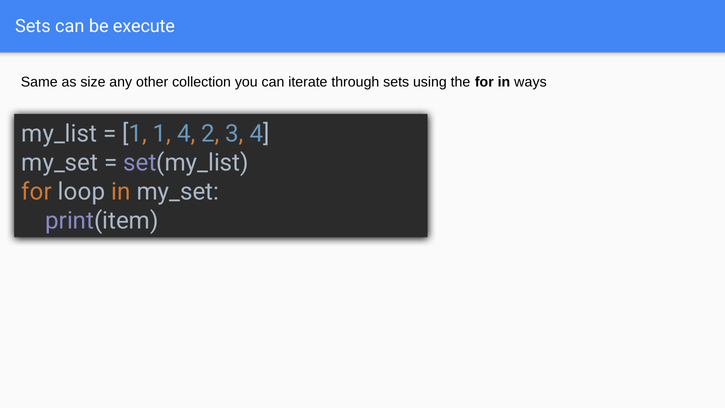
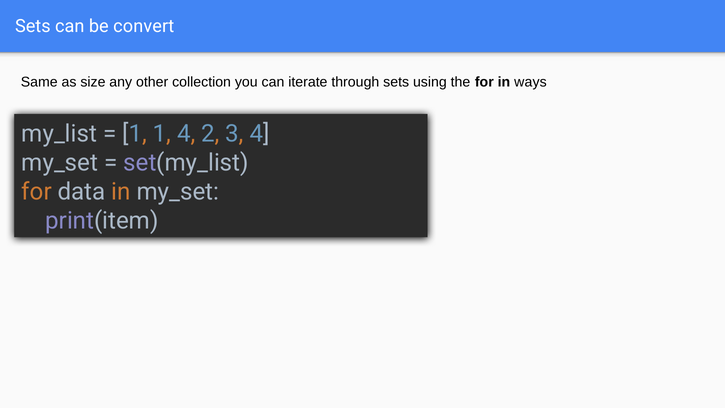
execute: execute -> convert
loop: loop -> data
